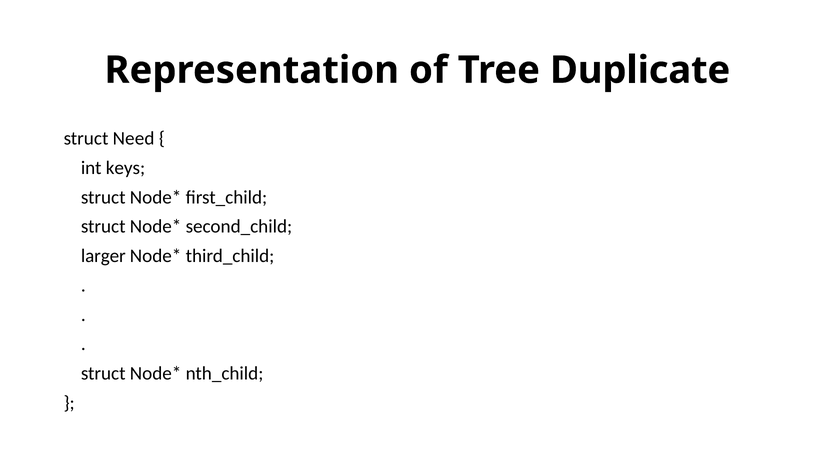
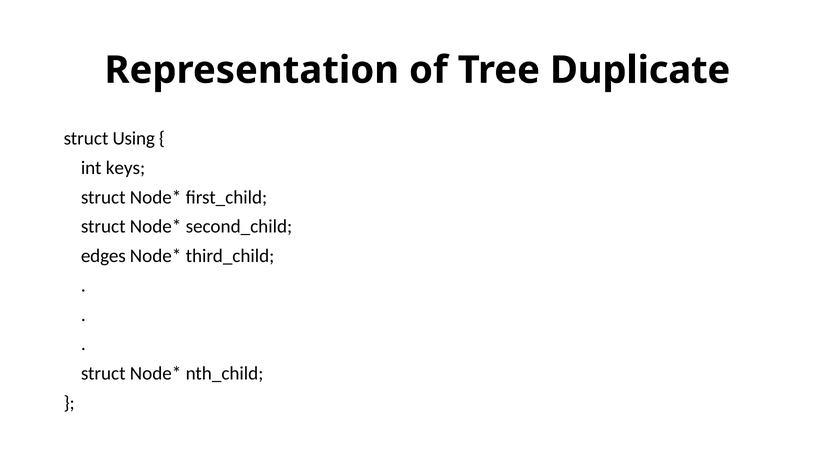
Need: Need -> Using
larger: larger -> edges
